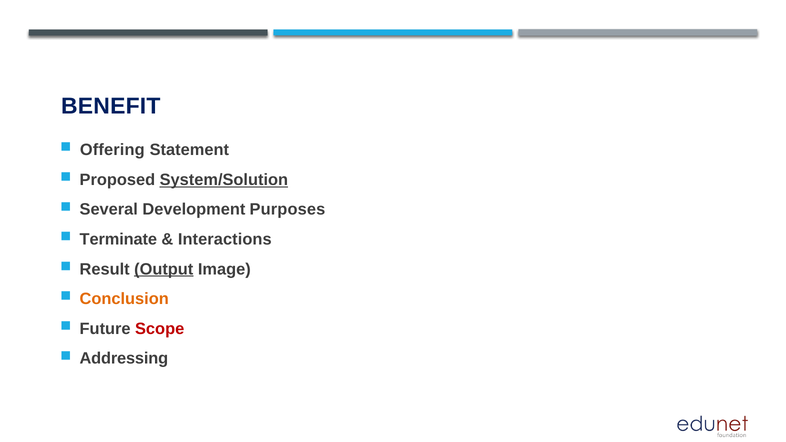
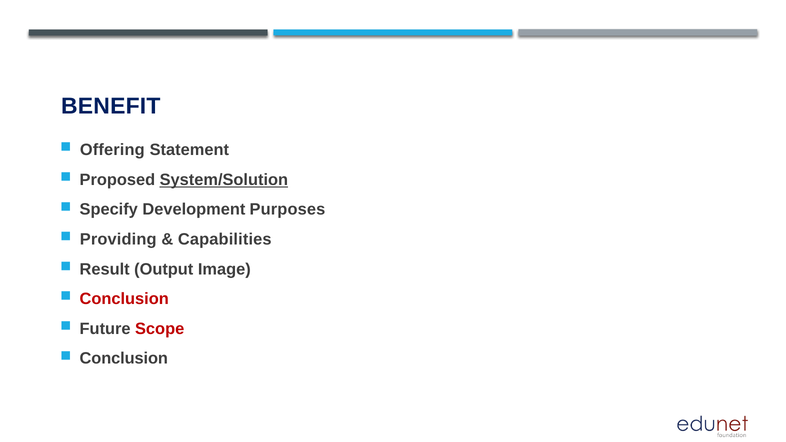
Several: Several -> Specify
Terminate: Terminate -> Providing
Interactions: Interactions -> Capabilities
Output underline: present -> none
Conclusion at (124, 299) colour: orange -> red
Addressing at (124, 359): Addressing -> Conclusion
